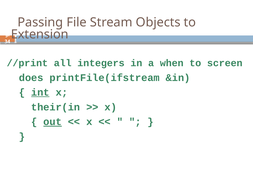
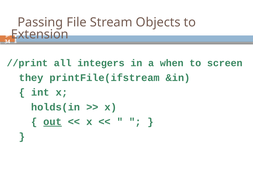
does: does -> they
int underline: present -> none
their(in: their(in -> holds(in
